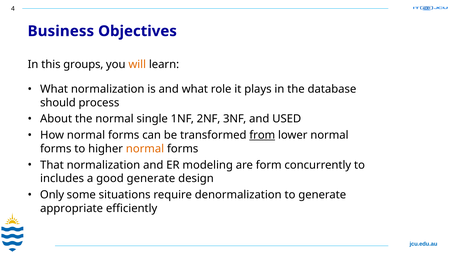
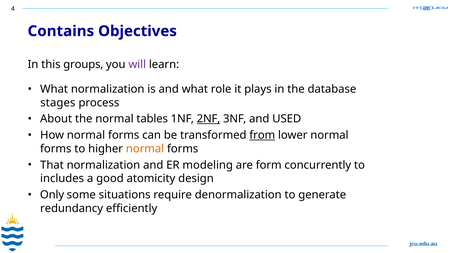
Business: Business -> Contains
will colour: orange -> purple
should: should -> stages
single: single -> tables
2NF underline: none -> present
good generate: generate -> atomicity
appropriate: appropriate -> redundancy
